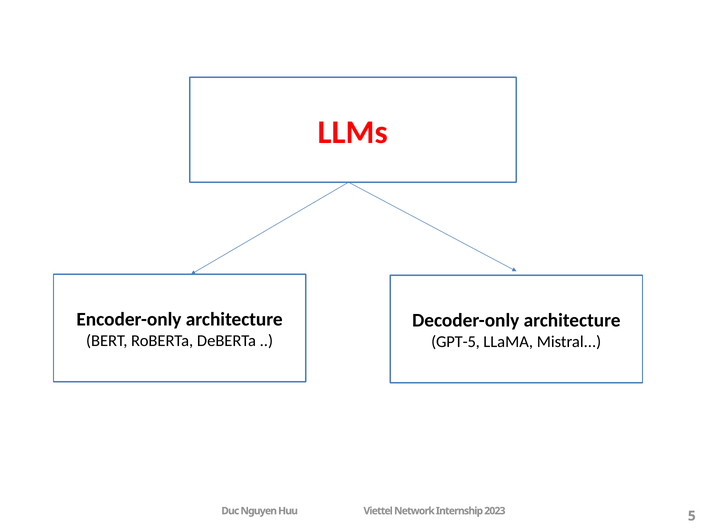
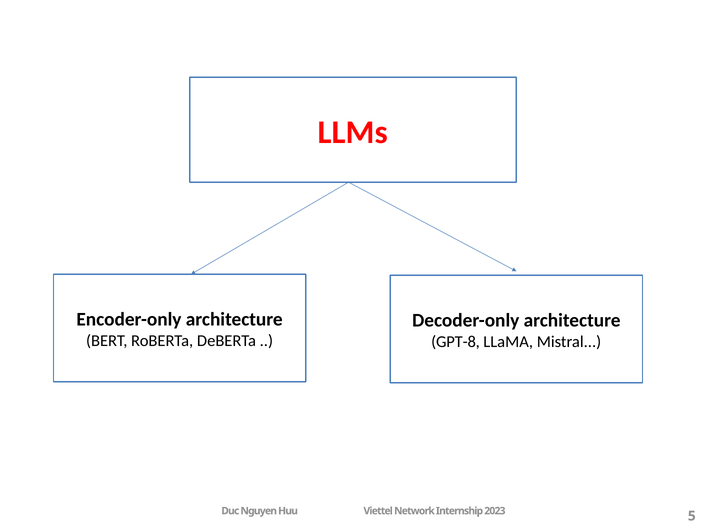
GPT-5: GPT-5 -> GPT-8
